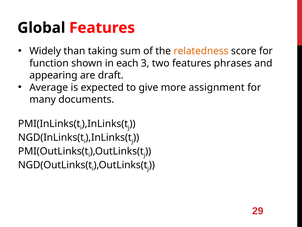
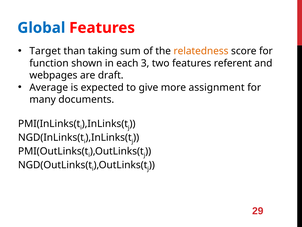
Global colour: black -> blue
Widely: Widely -> Target
phrases: phrases -> referent
appearing: appearing -> webpages
